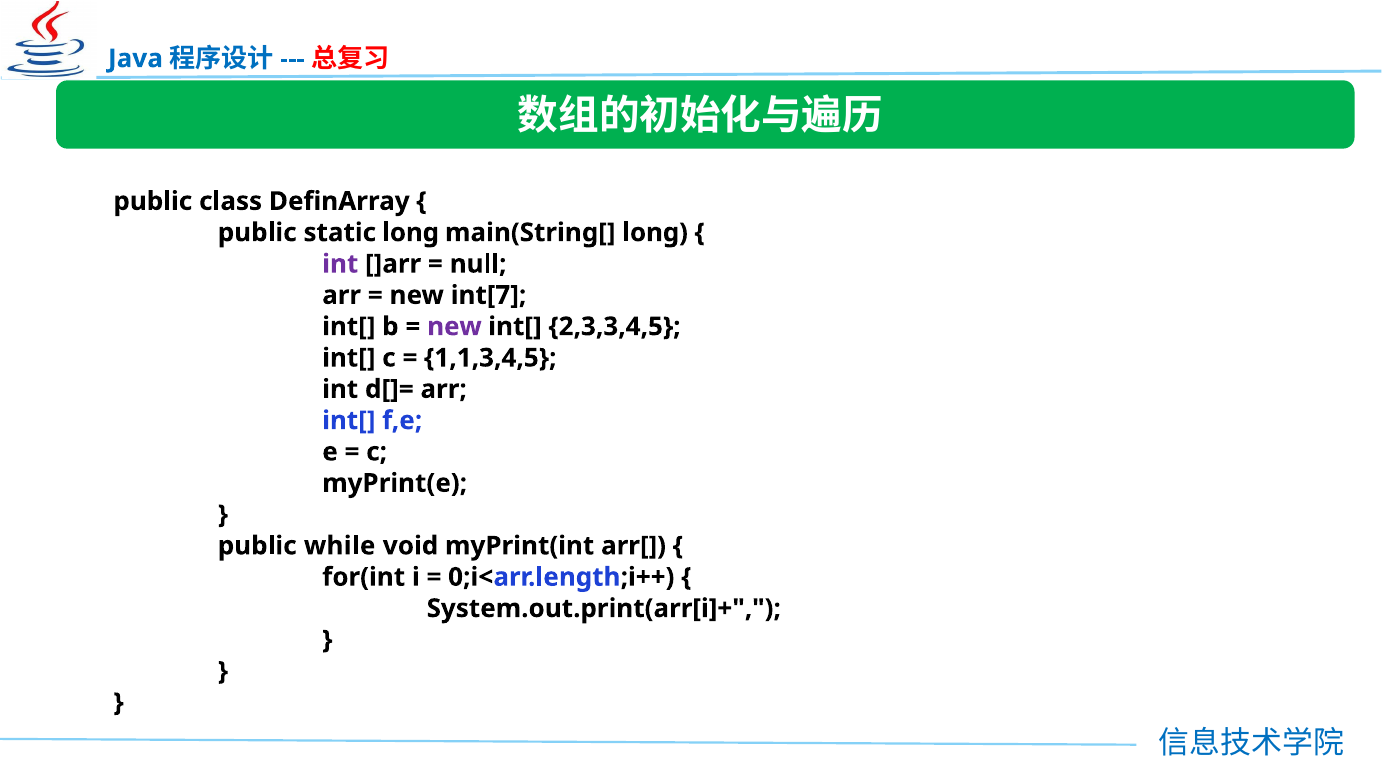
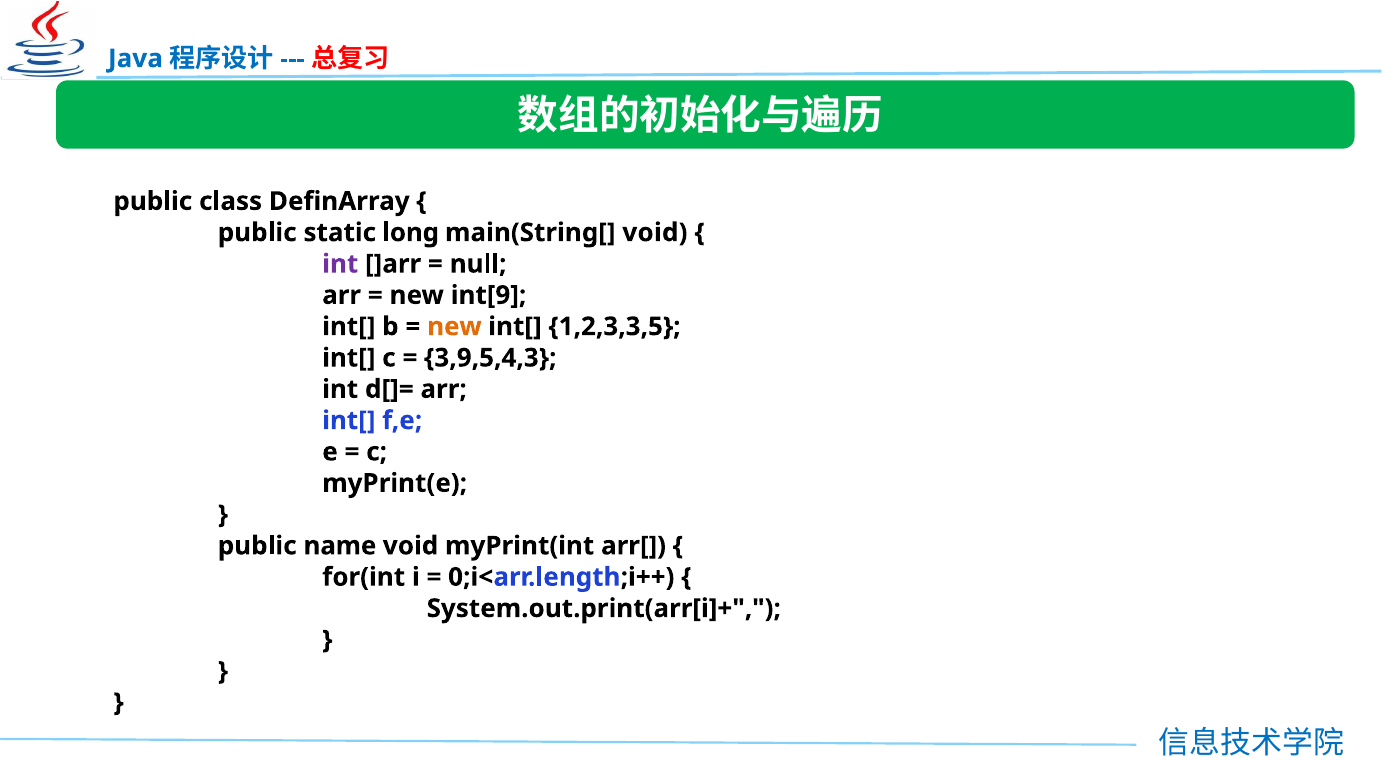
main(String[ long: long -> void
int[7: int[7 -> int[9
new at (454, 327) colour: purple -> orange
2,3,3,4,5: 2,3,3,4,5 -> 1,2,3,3,5
1,1,3,4,5: 1,1,3,4,5 -> 3,9,5,4,3
while: while -> name
